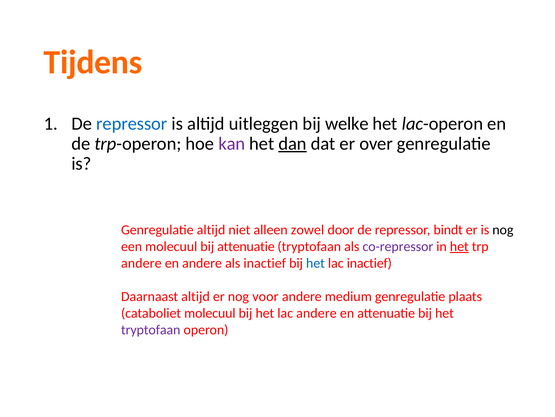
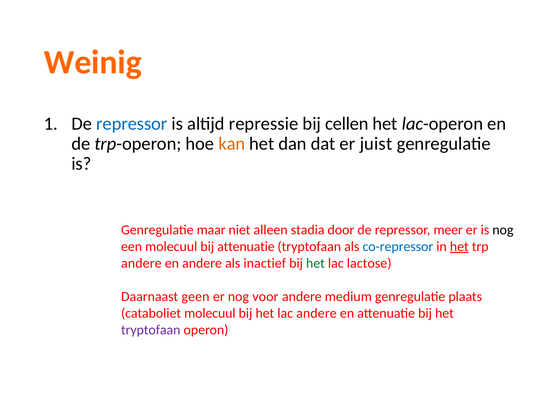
Tijdens: Tijdens -> Weinig
uitleggen: uitleggen -> repressie
welke: welke -> cellen
kan colour: purple -> orange
dan underline: present -> none
over: over -> juist
Genregulatie altijd: altijd -> maar
zowel: zowel -> stadia
bindt: bindt -> meer
co-repressor colour: purple -> blue
het at (315, 263) colour: blue -> green
lac inactief: inactief -> lactose
Daarnaast altijd: altijd -> geen
